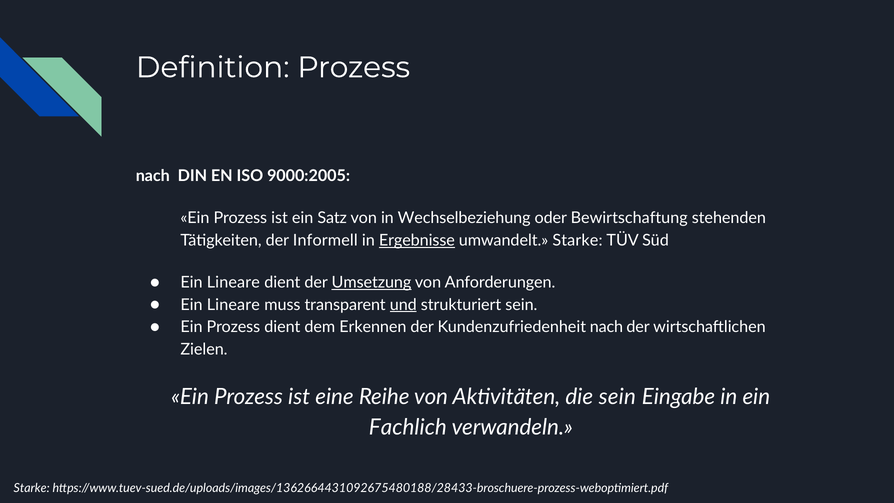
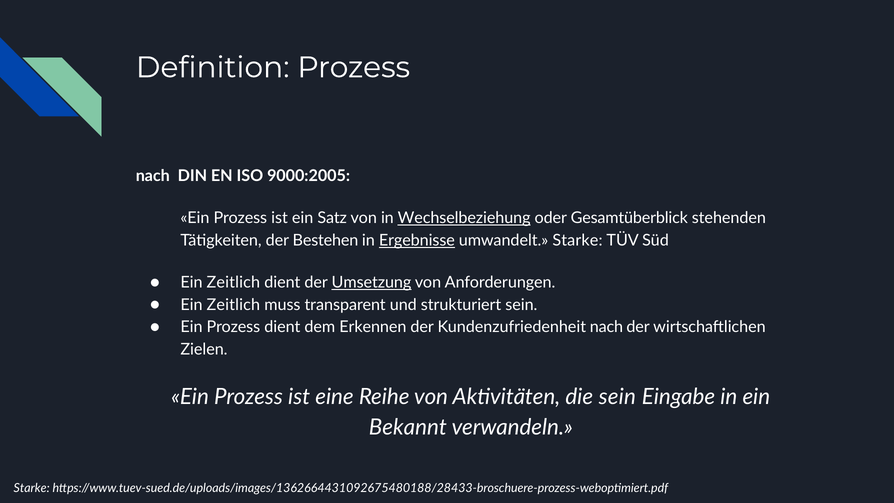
Wechselbeziehung underline: none -> present
Bewirtschaftung: Bewirtschaftung -> Gesamtüberblick
Informell: Informell -> Bestehen
Lineare at (233, 282): Lineare -> Zeitlich
Lineare at (233, 305): Lineare -> Zeitlich
und underline: present -> none
Fachlich: Fachlich -> Bekannt
